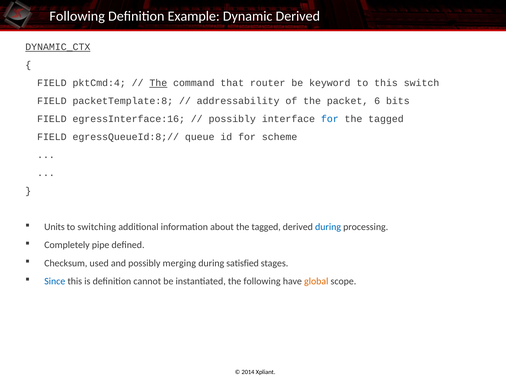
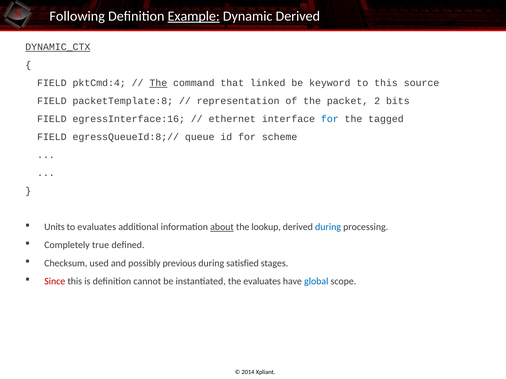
Example underline: none -> present
router: router -> linked
switch: switch -> source
addressability: addressability -> representation
6: 6 -> 2
possibly at (232, 119): possibly -> ethernet
to switching: switching -> evaluates
about underline: none -> present
tagged at (266, 227): tagged -> lookup
pipe: pipe -> true
merging: merging -> previous
Since colour: blue -> red
the following: following -> evaluates
global colour: orange -> blue
